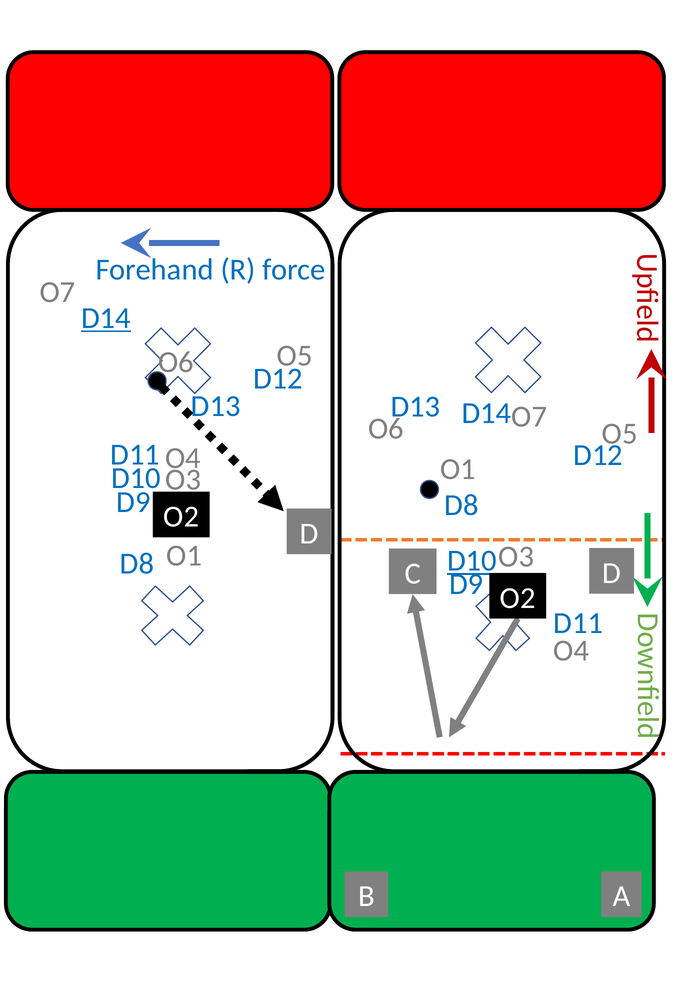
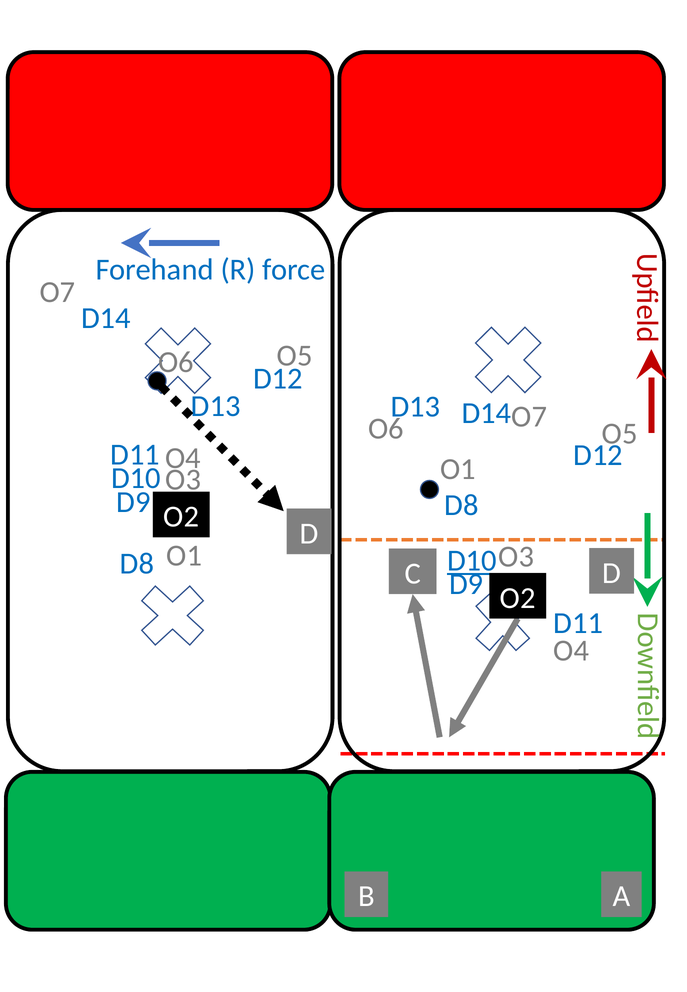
D14 at (106, 318) underline: present -> none
